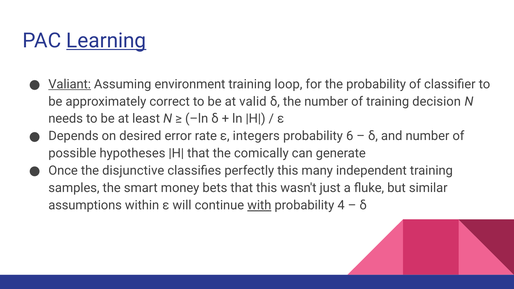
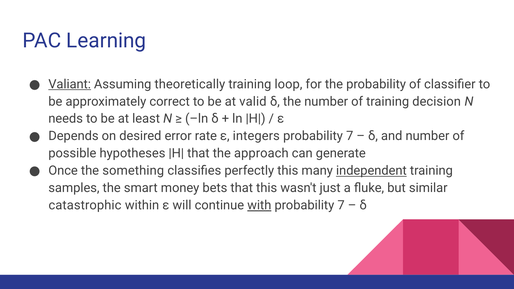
Learning underline: present -> none
environment: environment -> theoretically
6 at (350, 136): 6 -> 7
comically: comically -> approach
disjunctive: disjunctive -> something
independent underline: none -> present
assumptions: assumptions -> catastrophic
4 at (341, 205): 4 -> 7
